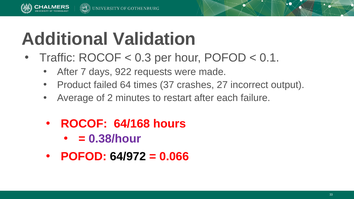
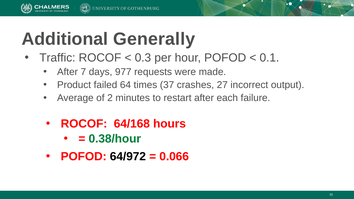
Validation: Validation -> Generally
922: 922 -> 977
0.38/hour colour: purple -> green
